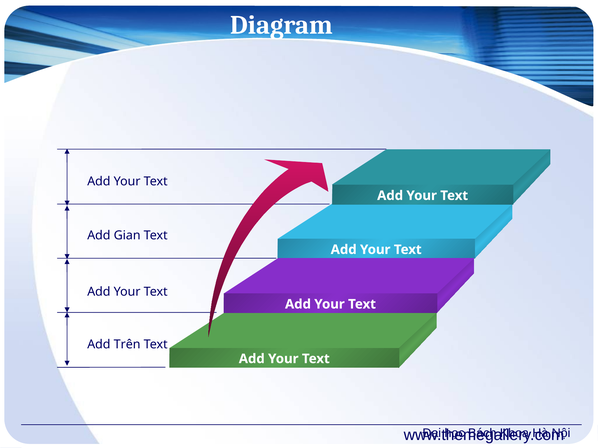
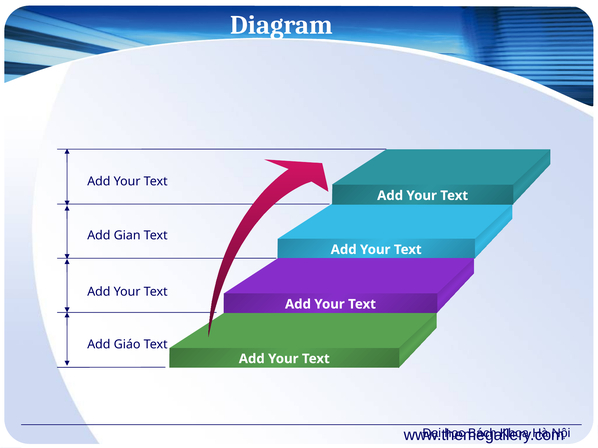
Trên: Trên -> Giáo
